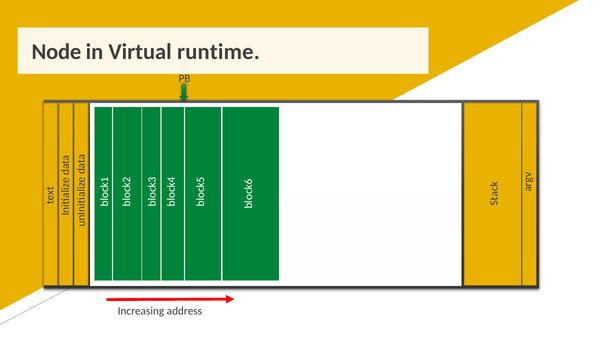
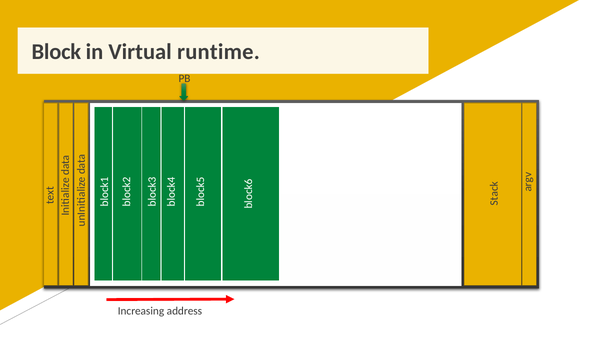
Node: Node -> Block
